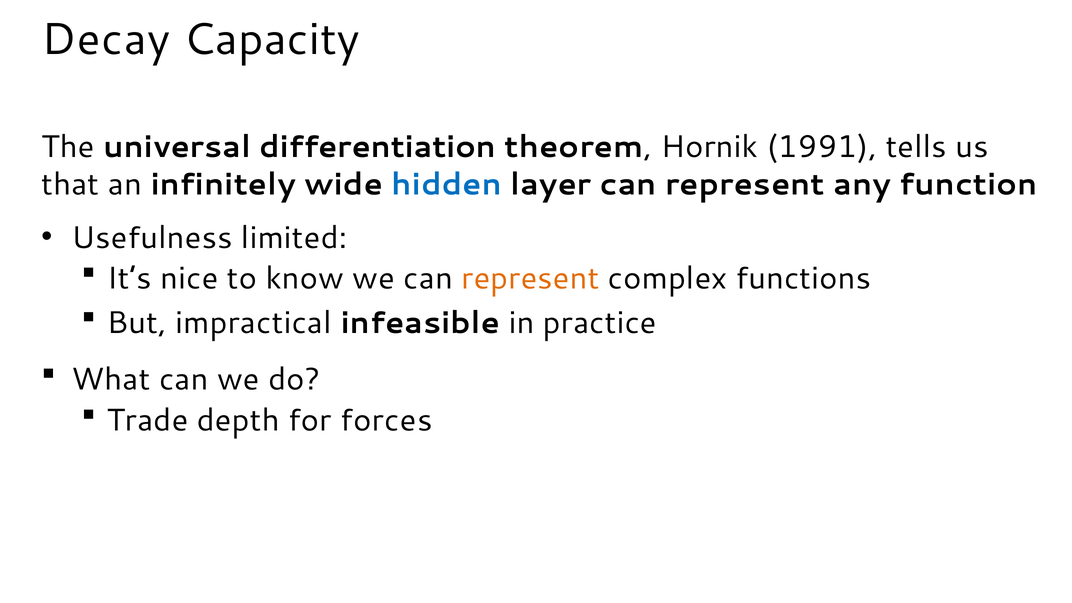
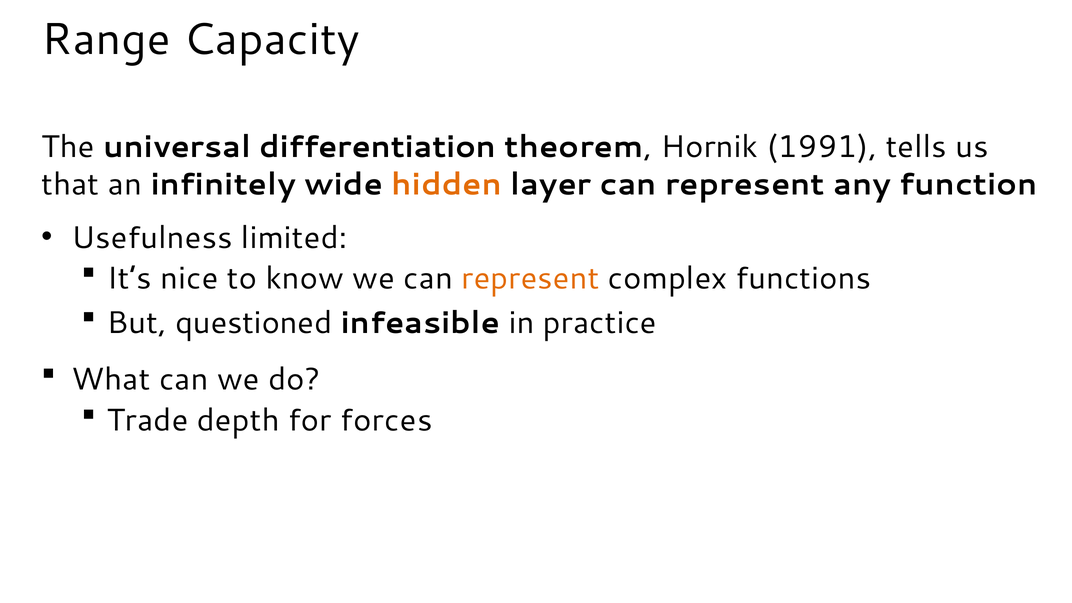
Decay: Decay -> Range
hidden colour: blue -> orange
impractical: impractical -> questioned
